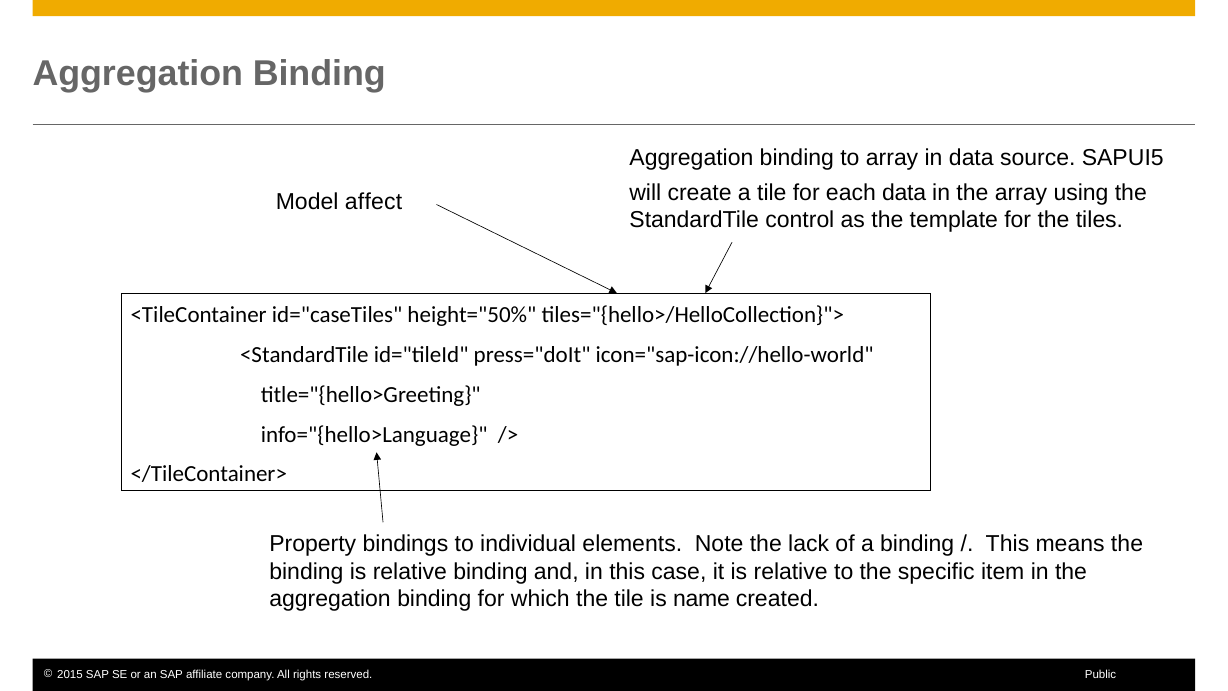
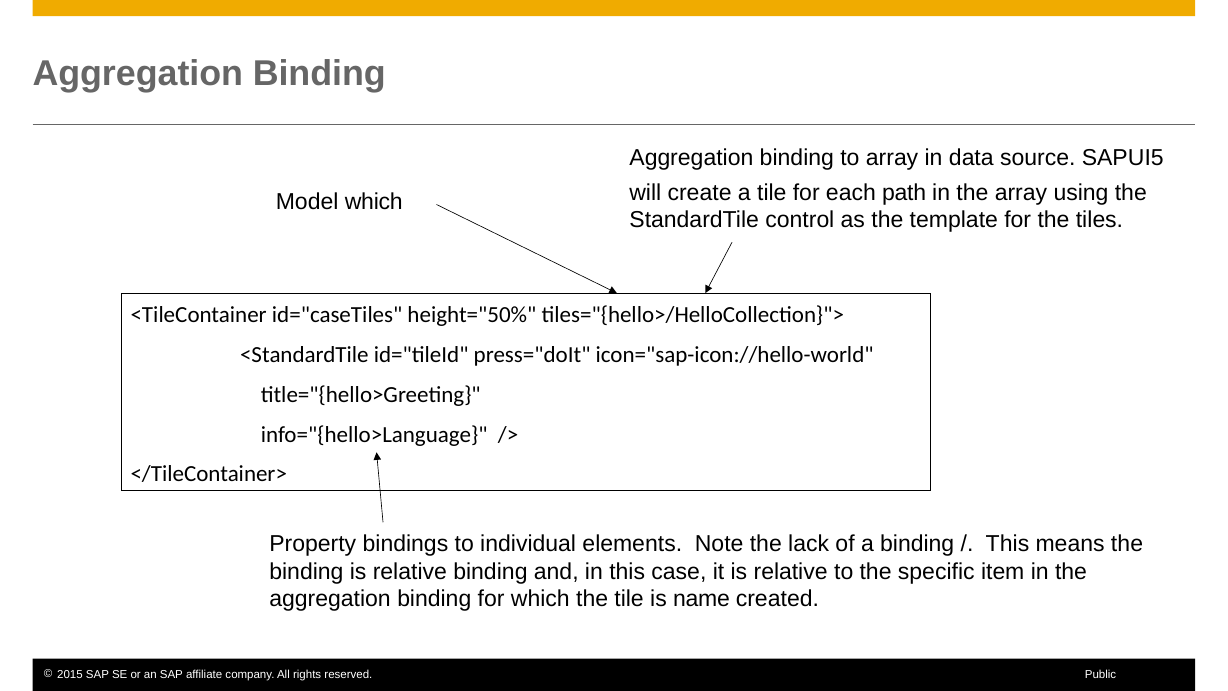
each data: data -> path
Model affect: affect -> which
